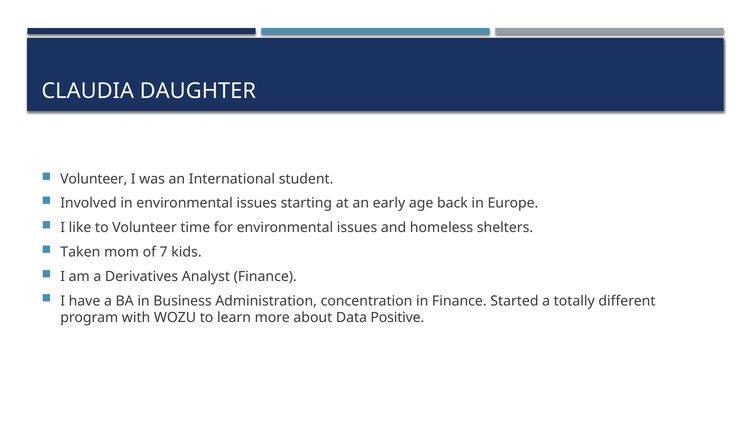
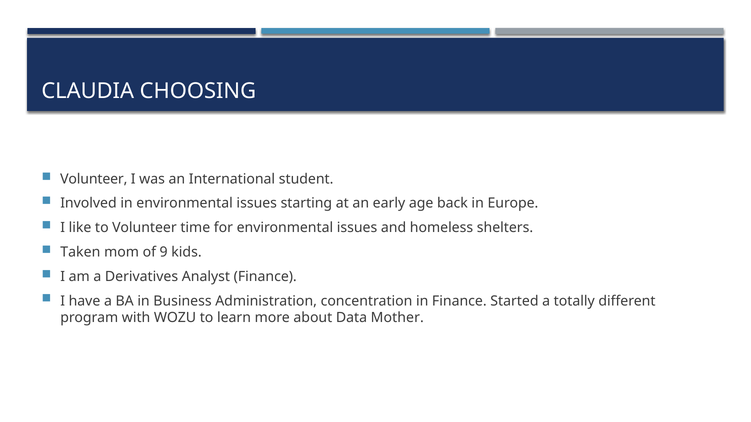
DAUGHTER: DAUGHTER -> CHOOSING
7: 7 -> 9
Positive: Positive -> Mother
